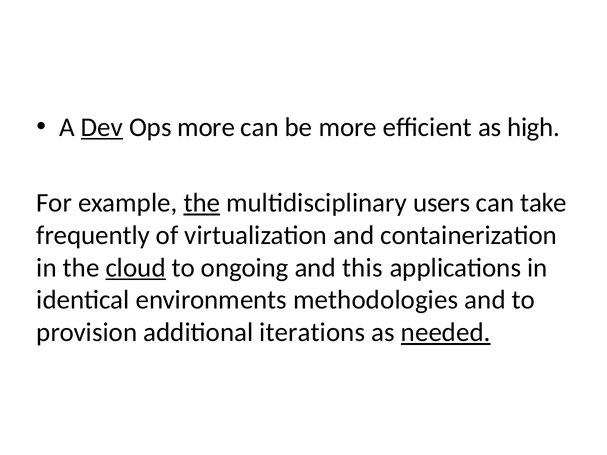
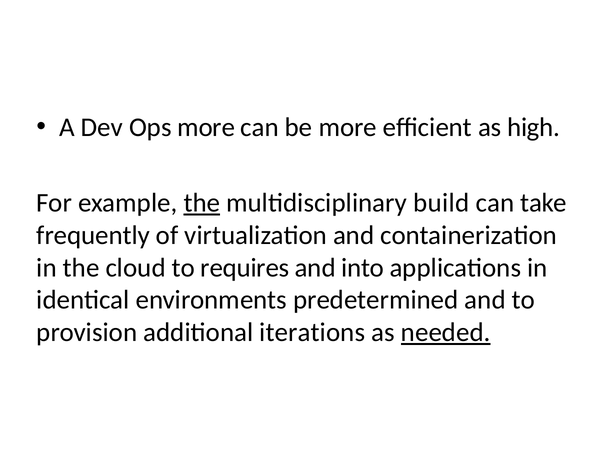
Dev underline: present -> none
users: users -> build
cloud underline: present -> none
ongoing: ongoing -> requires
this: this -> into
methodologies: methodologies -> predetermined
